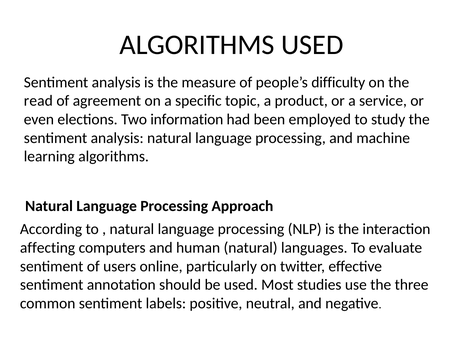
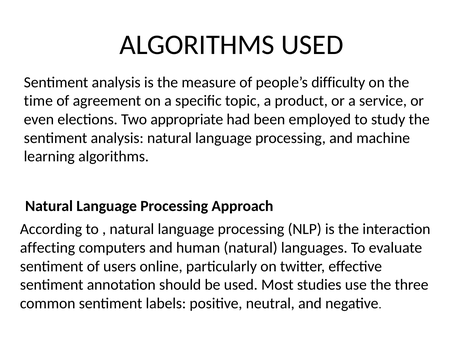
read: read -> time
information: information -> appropriate
